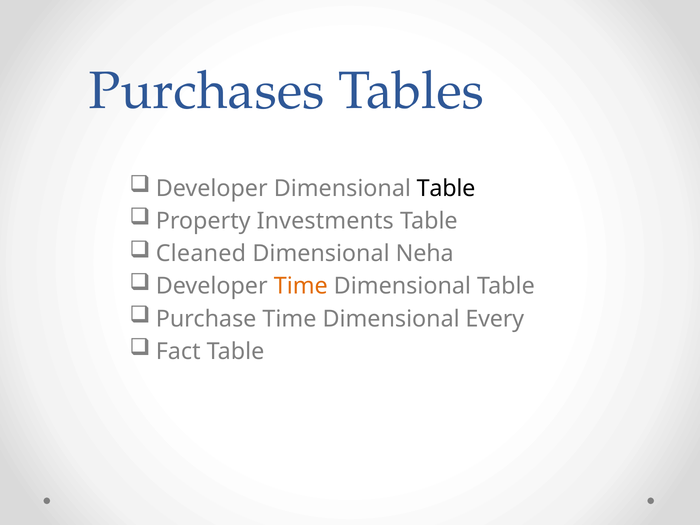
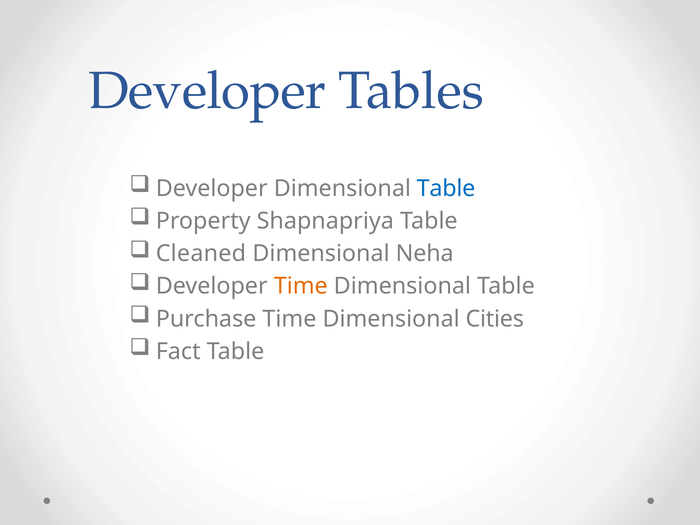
Purchases at (207, 91): Purchases -> Developer
Table at (446, 188) colour: black -> blue
Investments: Investments -> Shapnapriya
Every: Every -> Cities
